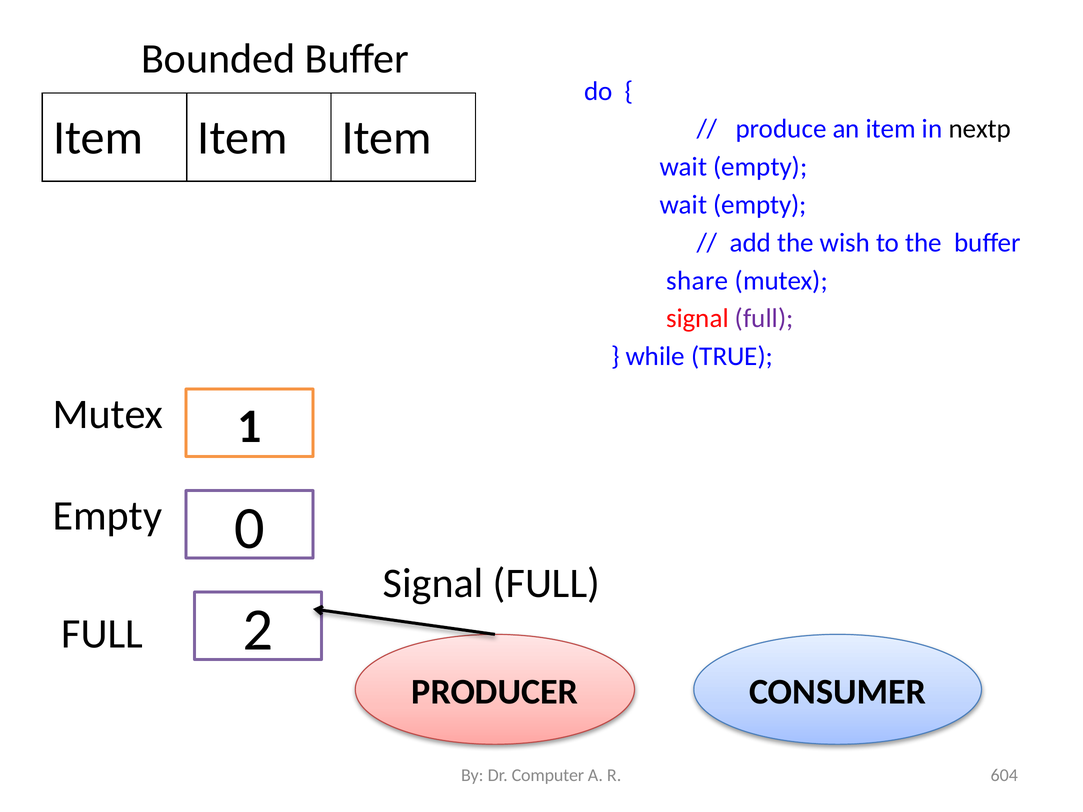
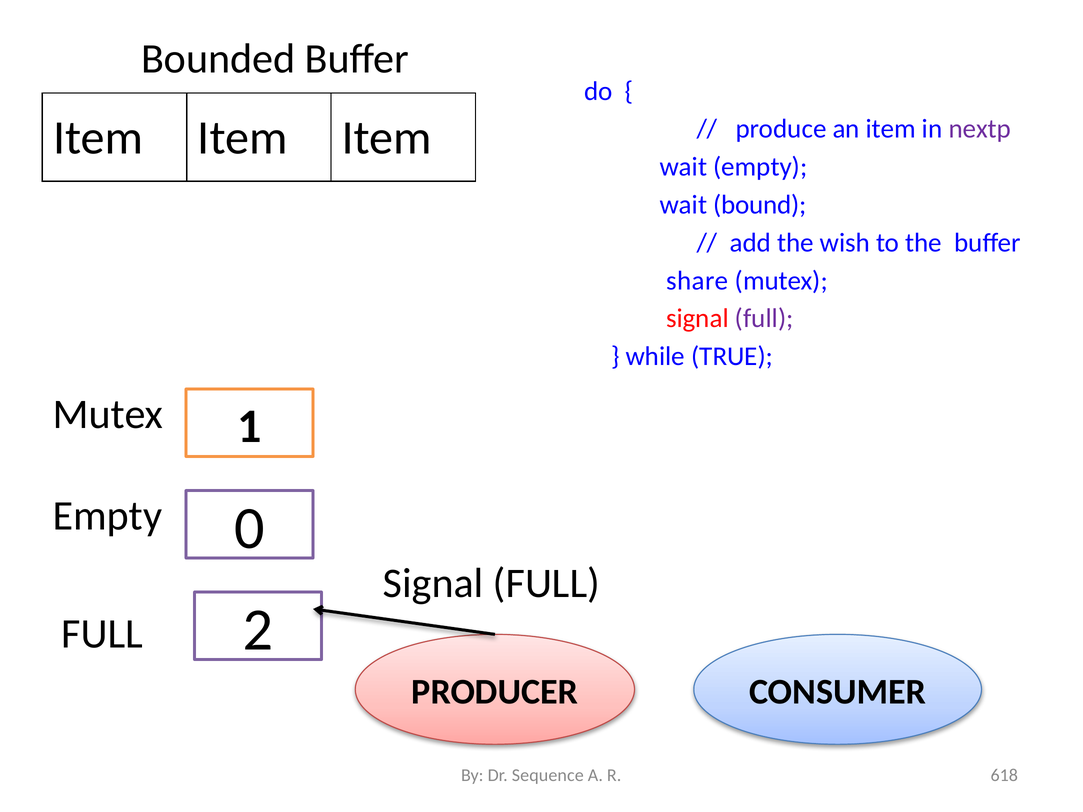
nextp colour: black -> purple
empty at (760, 205): empty -> bound
Computer: Computer -> Sequence
604: 604 -> 618
